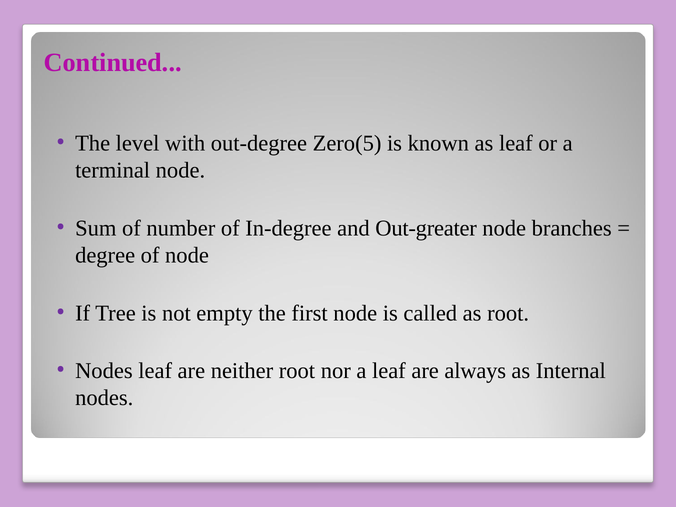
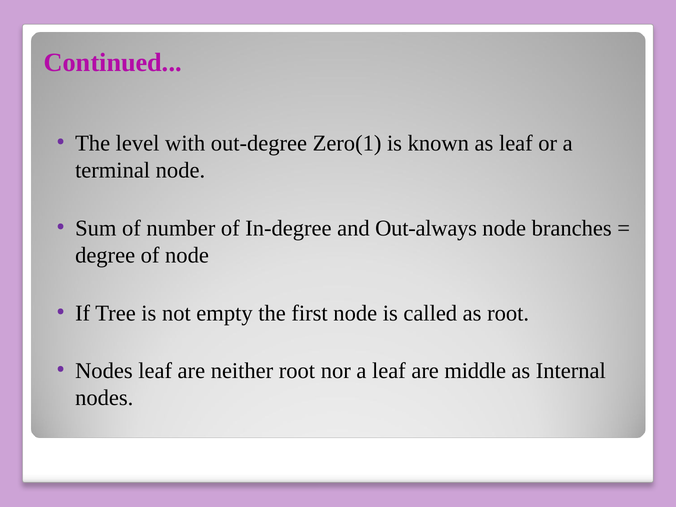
Zero(5: Zero(5 -> Zero(1
Out-greater: Out-greater -> Out-always
always: always -> middle
